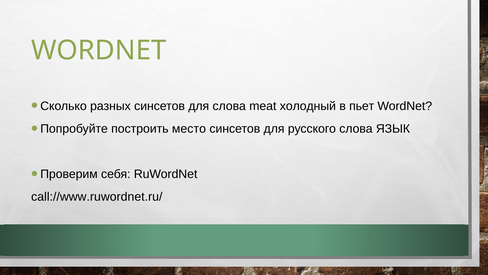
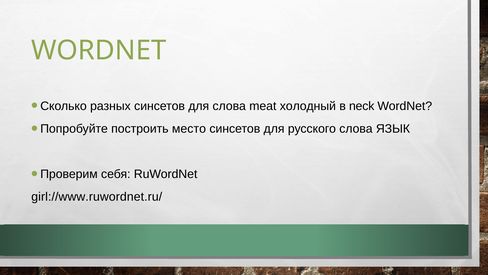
пьет: пьет -> neck
call://www.ruwordnet.ru/: call://www.ruwordnet.ru/ -> girl://www.ruwordnet.ru/
